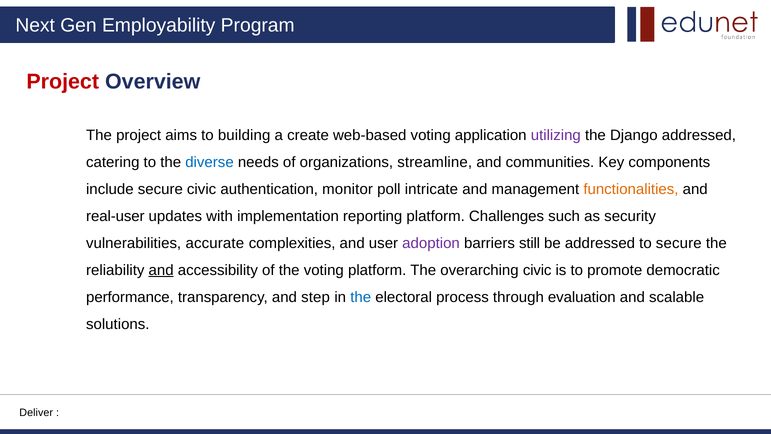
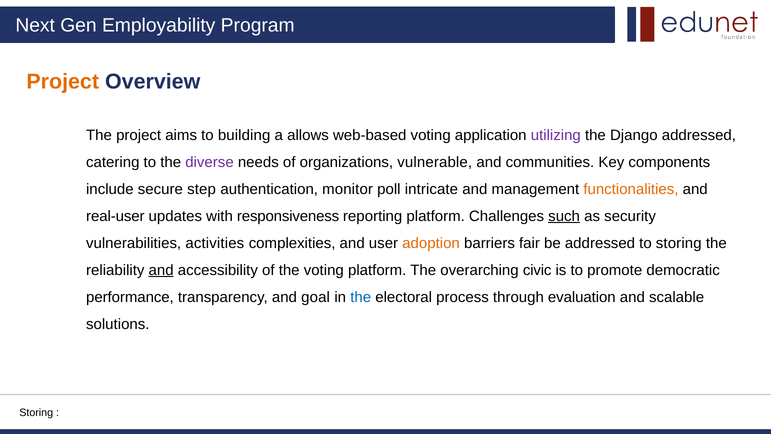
Project at (63, 81) colour: red -> orange
create: create -> allows
diverse colour: blue -> purple
streamline: streamline -> vulnerable
secure civic: civic -> step
implementation: implementation -> responsiveness
such underline: none -> present
accurate: accurate -> activities
adoption colour: purple -> orange
still: still -> fair
to secure: secure -> storing
step: step -> goal
Deliver at (36, 412): Deliver -> Storing
